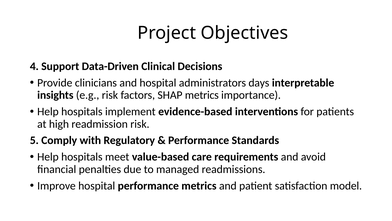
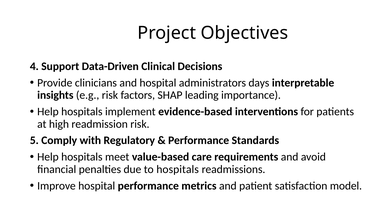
SHAP metrics: metrics -> leading
to managed: managed -> hospitals
